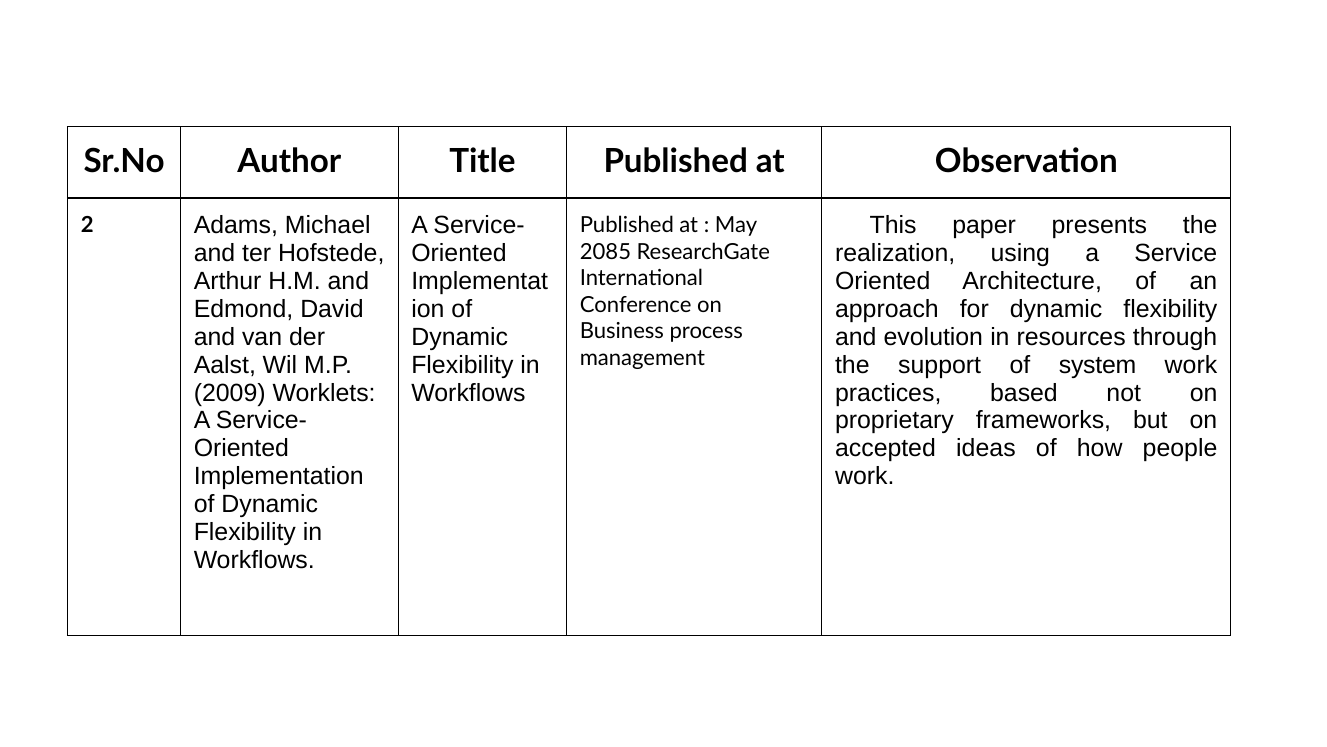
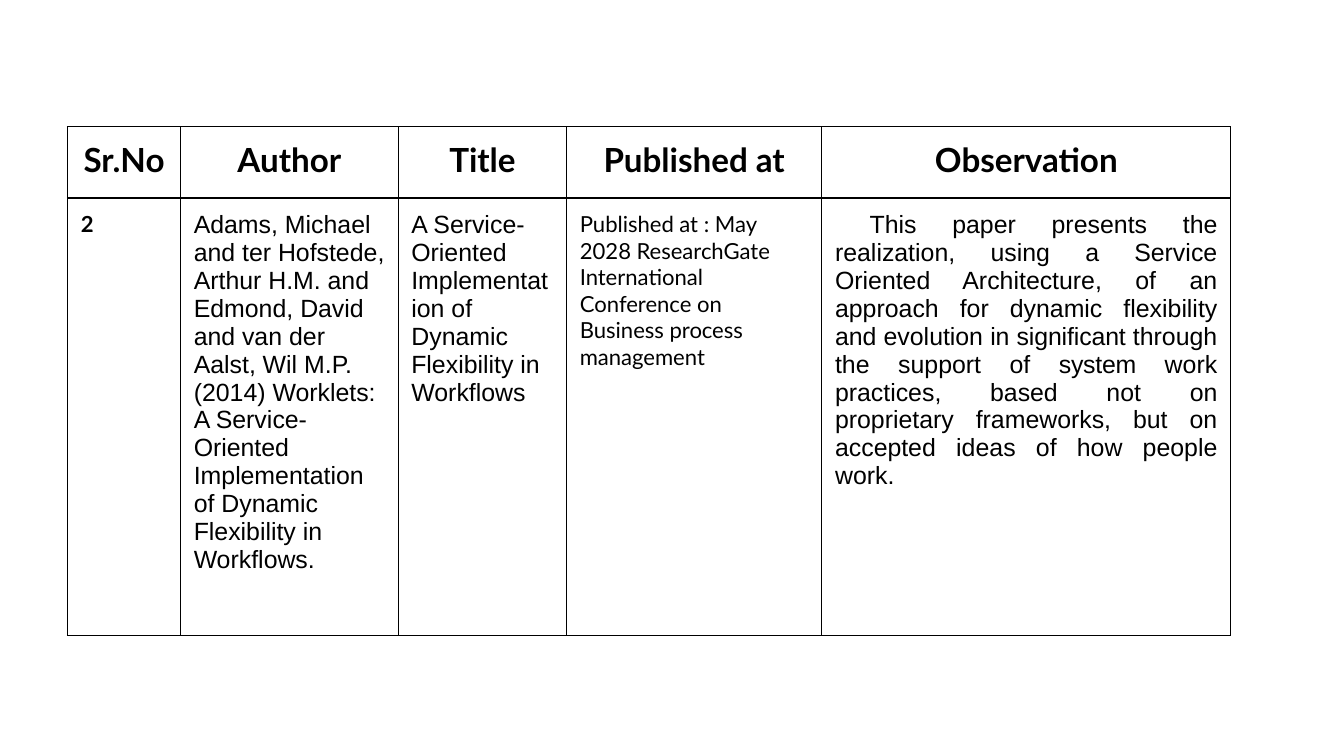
2085: 2085 -> 2028
resources: resources -> significant
2009: 2009 -> 2014
